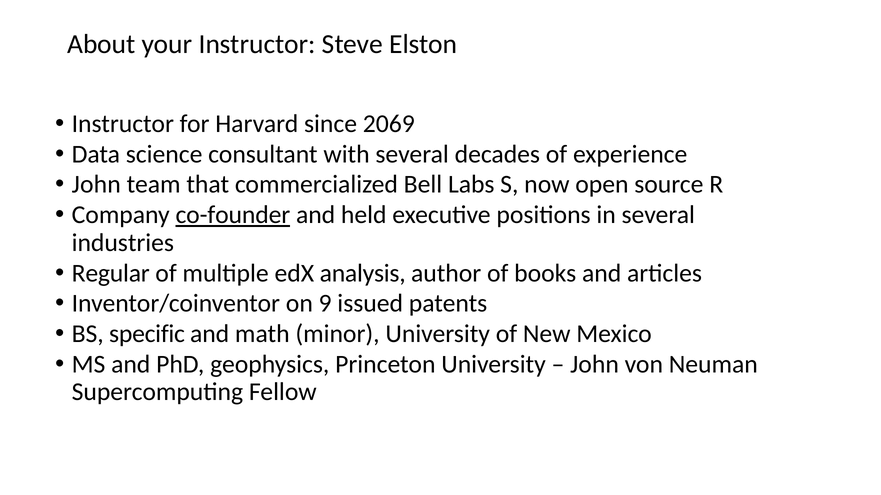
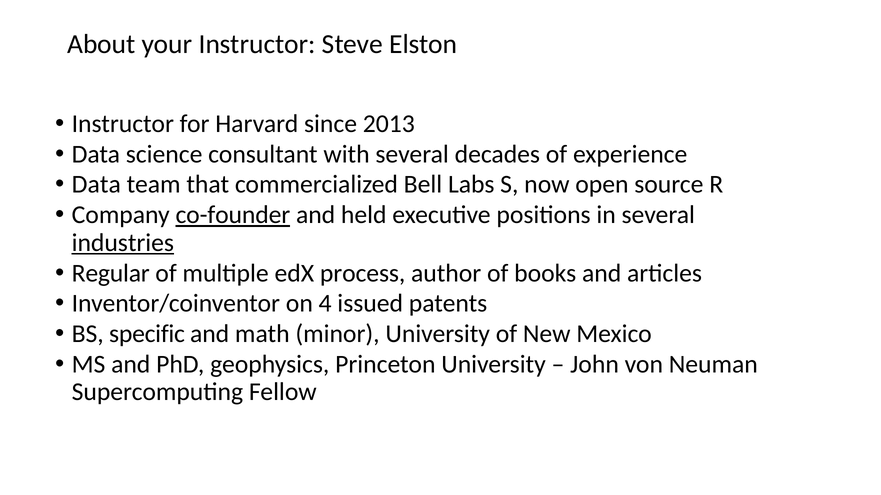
2069: 2069 -> 2013
John at (96, 185): John -> Data
industries underline: none -> present
analysis: analysis -> process
9: 9 -> 4
